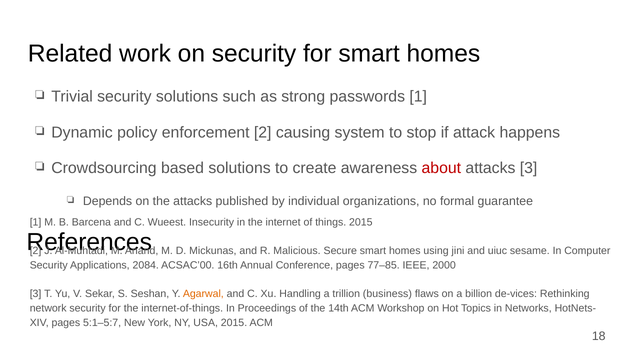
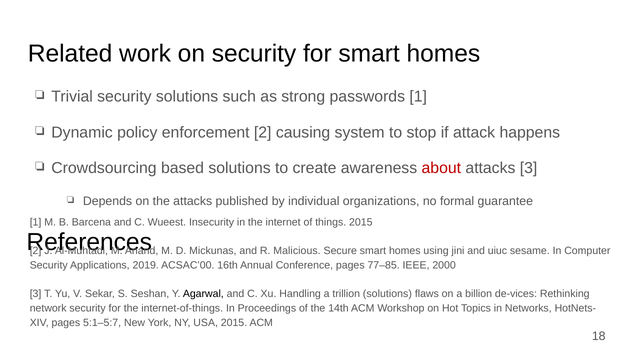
2084: 2084 -> 2019
Agarwal colour: orange -> black
trillion business: business -> solutions
